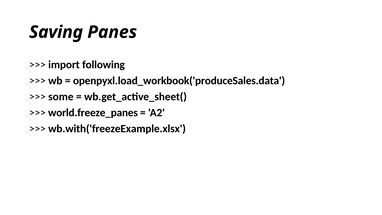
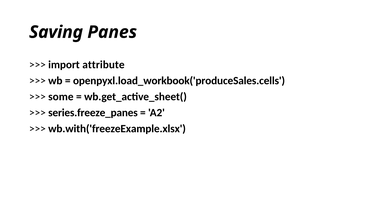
following: following -> attribute
openpyxl.load_workbook('produceSales.data: openpyxl.load_workbook('produceSales.data -> openpyxl.load_workbook('produceSales.cells
world.freeze_panes: world.freeze_panes -> series.freeze_panes
